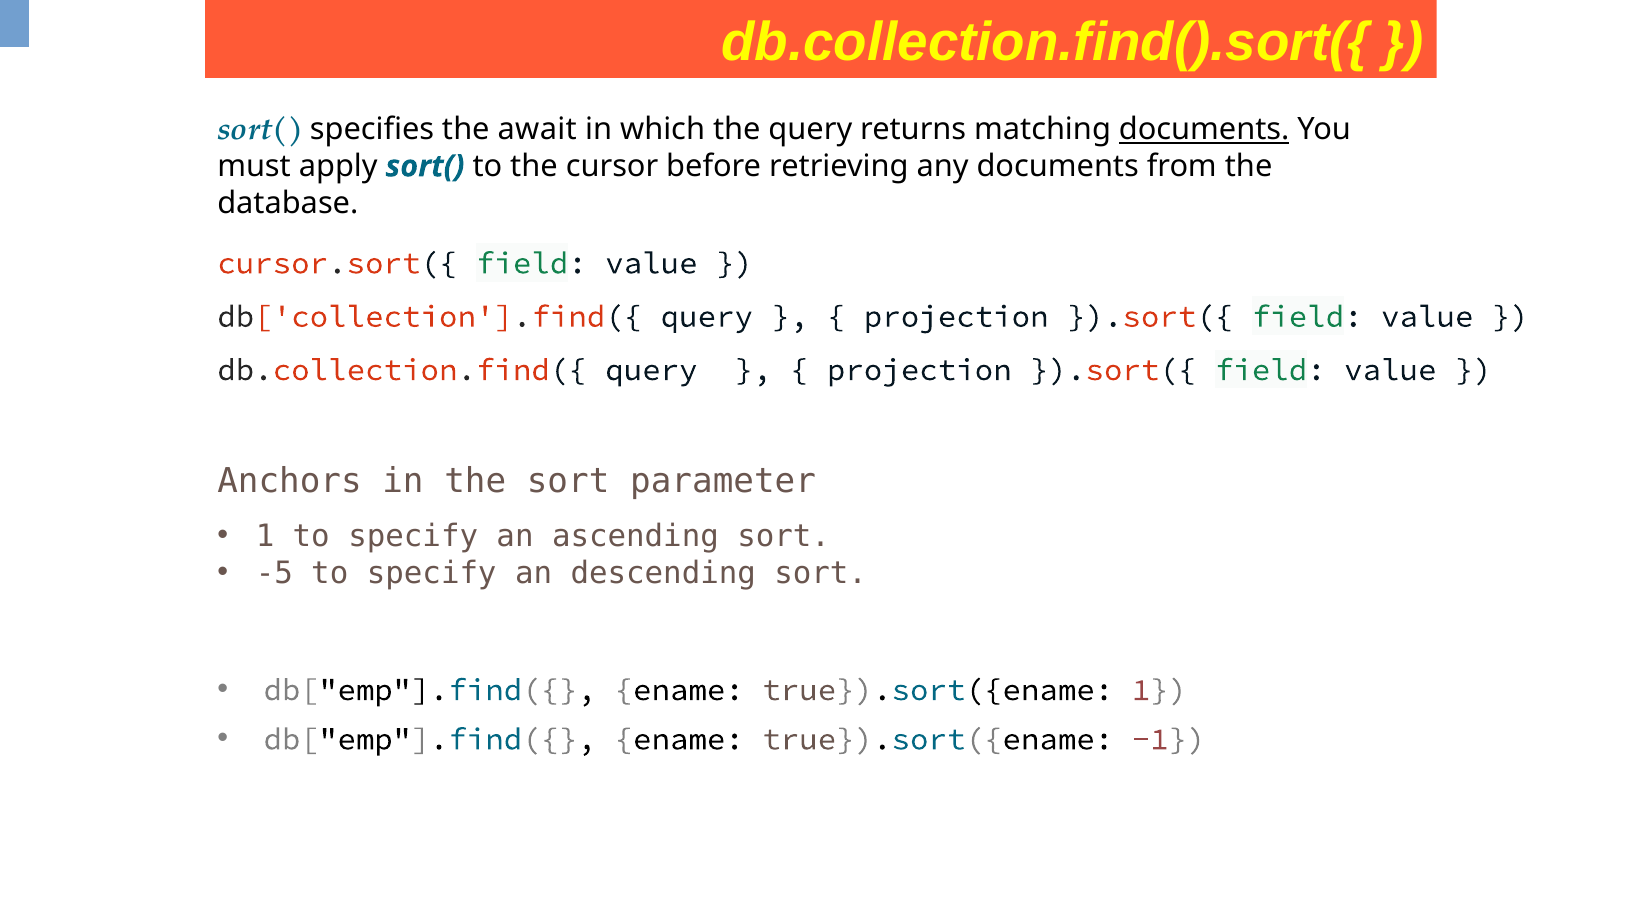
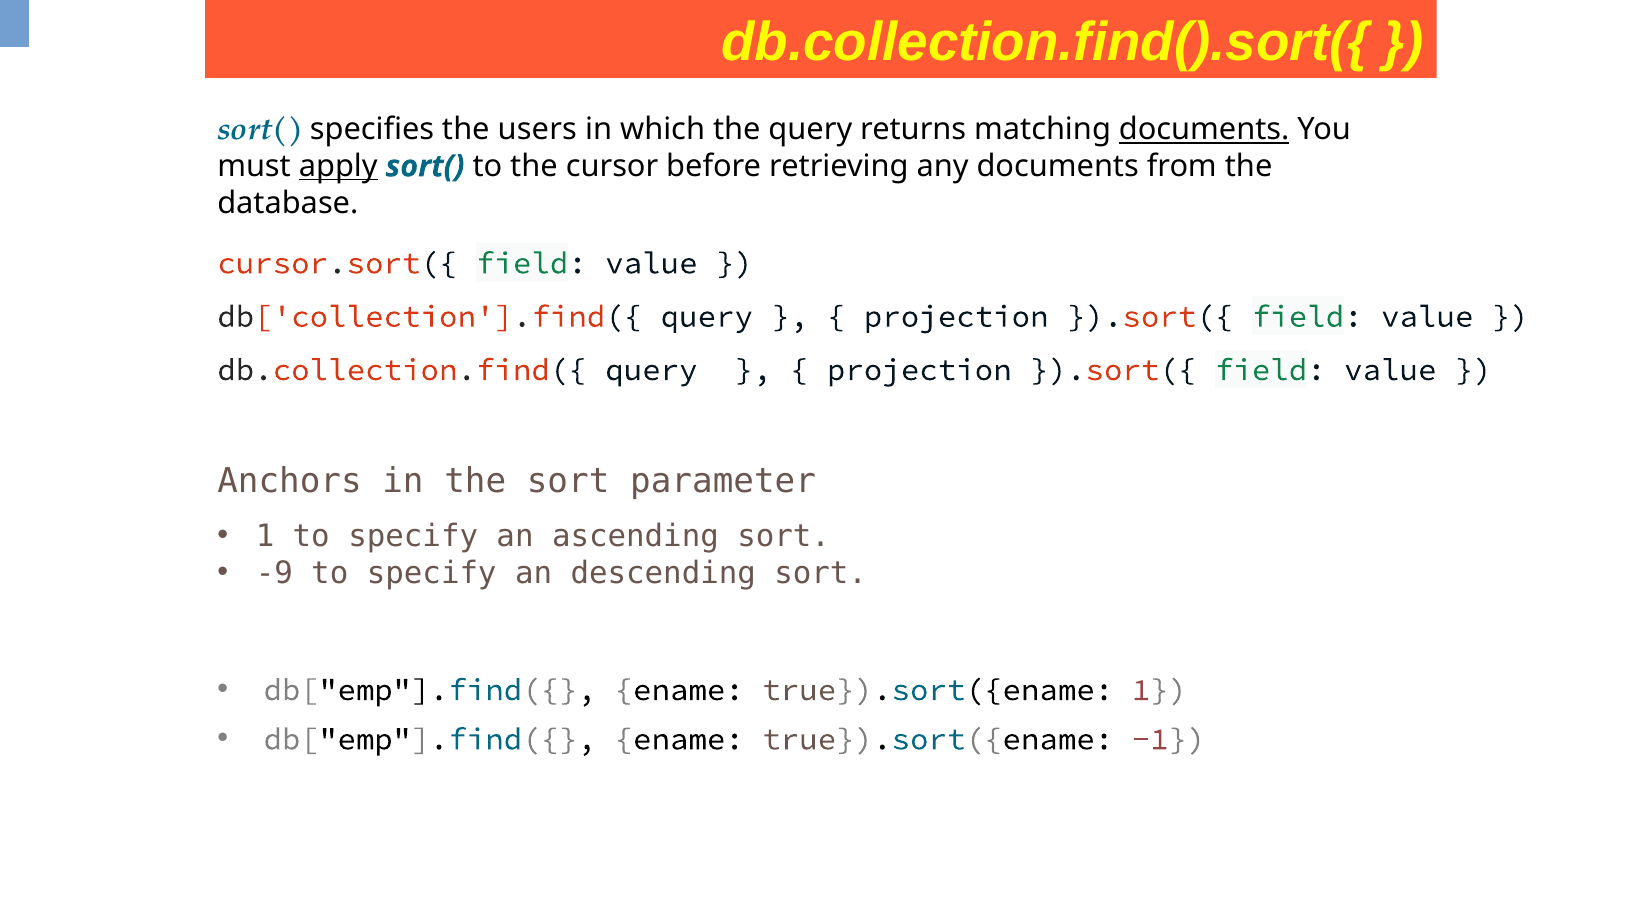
await: await -> users
apply underline: none -> present
-5: -5 -> -9
